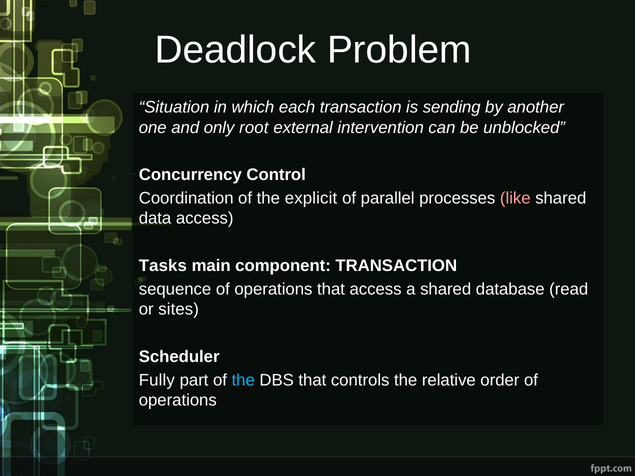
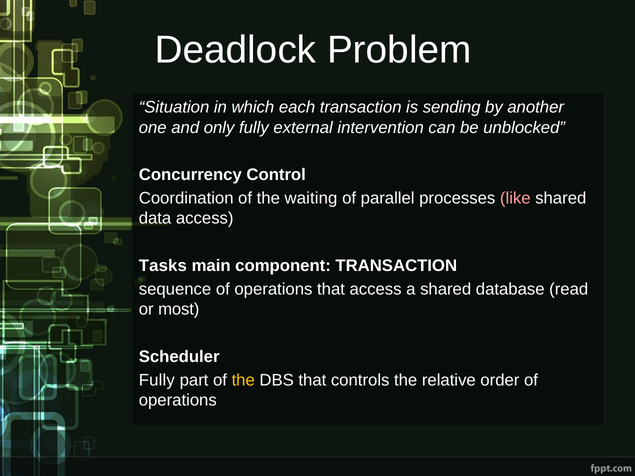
only root: root -> fully
explicit: explicit -> waiting
sites: sites -> most
the at (243, 380) colour: light blue -> yellow
